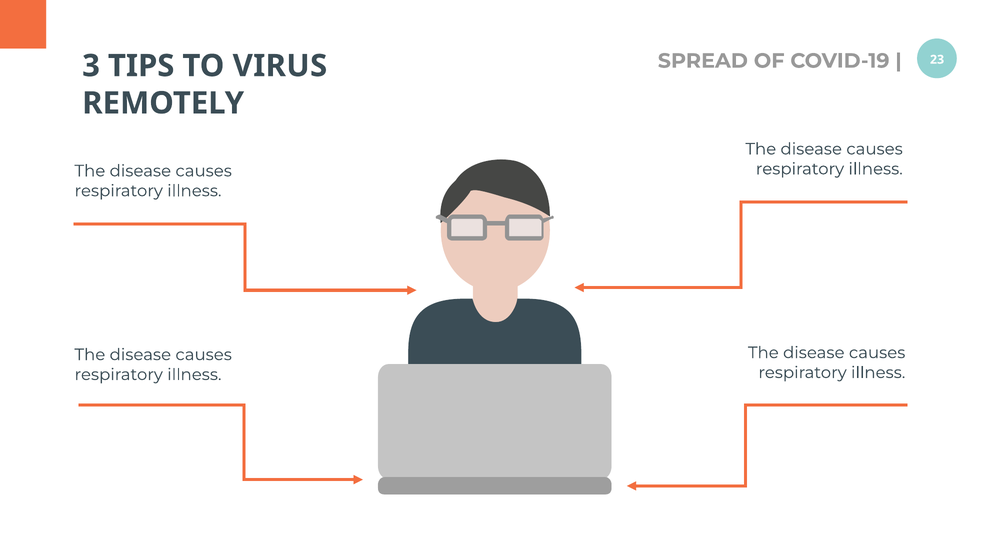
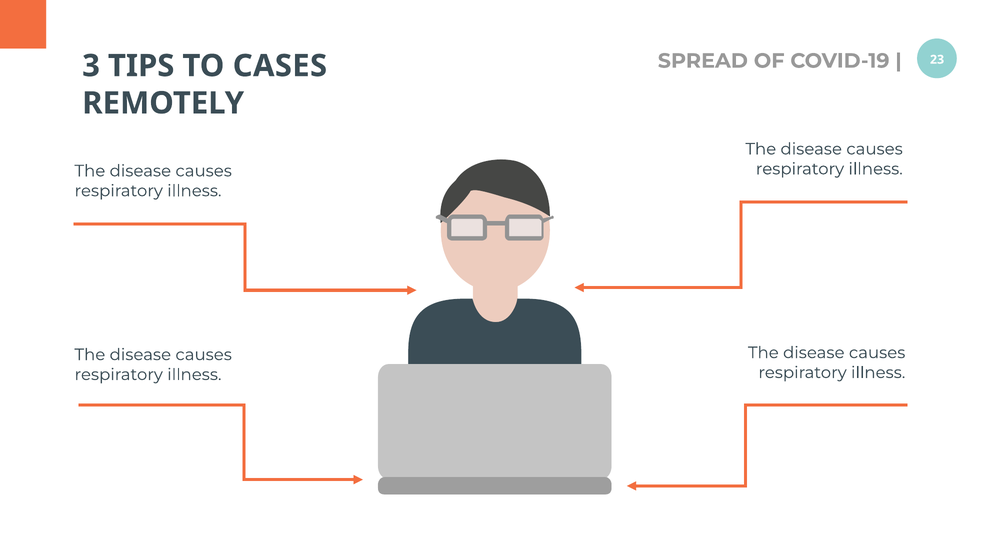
VIRUS: VIRUS -> CASES
